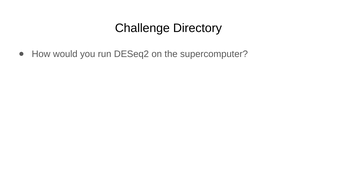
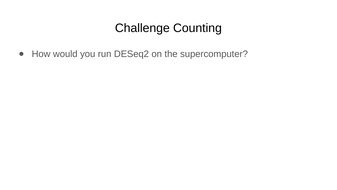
Directory: Directory -> Counting
